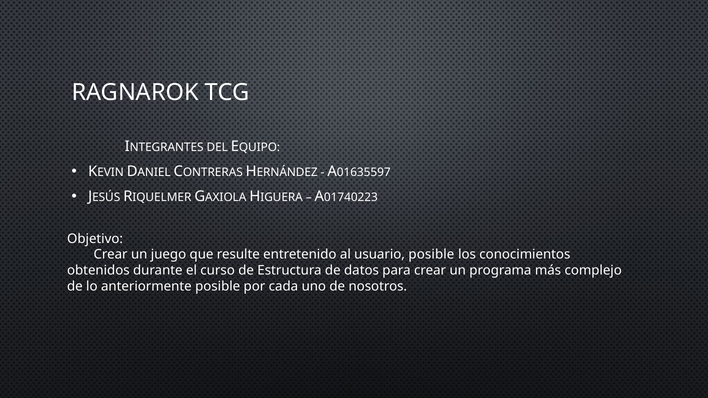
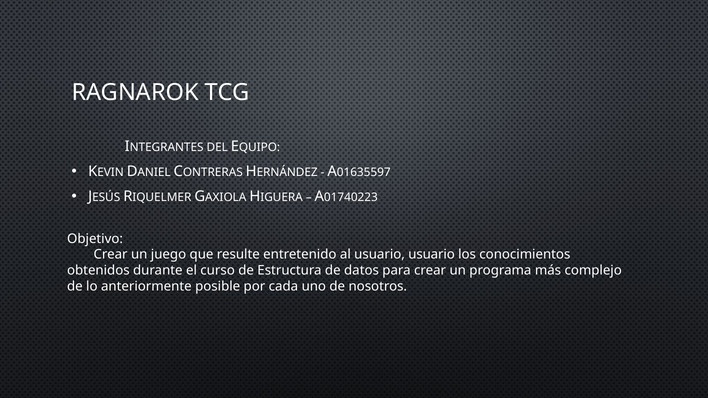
usuario posible: posible -> usuario
